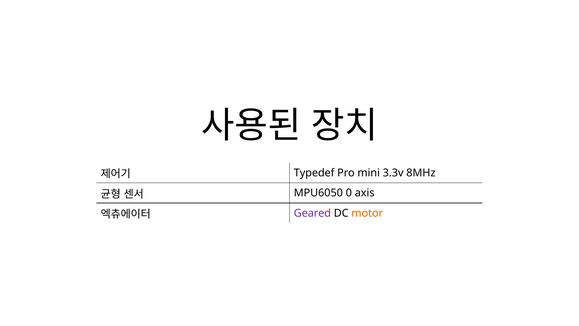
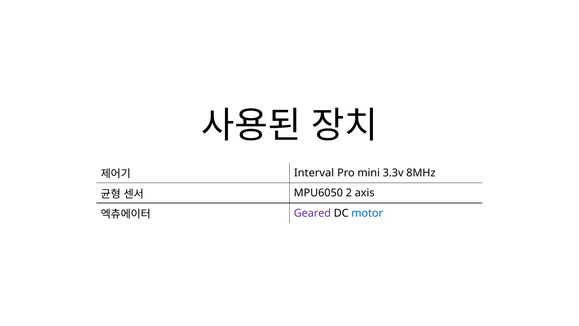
Typedef: Typedef -> Interval
0: 0 -> 2
motor colour: orange -> blue
